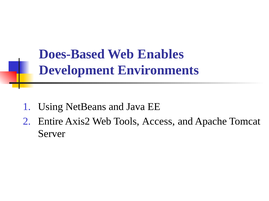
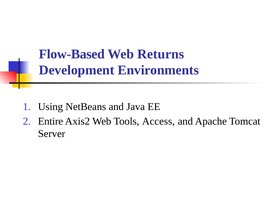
Does-Based: Does-Based -> Flow-Based
Enables: Enables -> Returns
